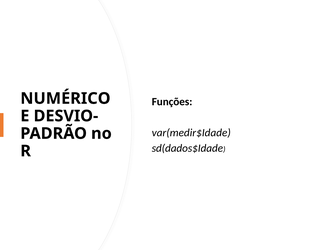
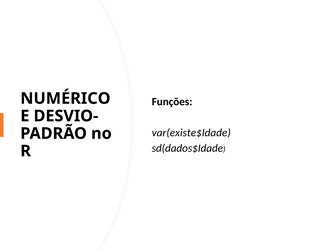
var(medir$Idade: var(medir$Idade -> var(existe$Idade
